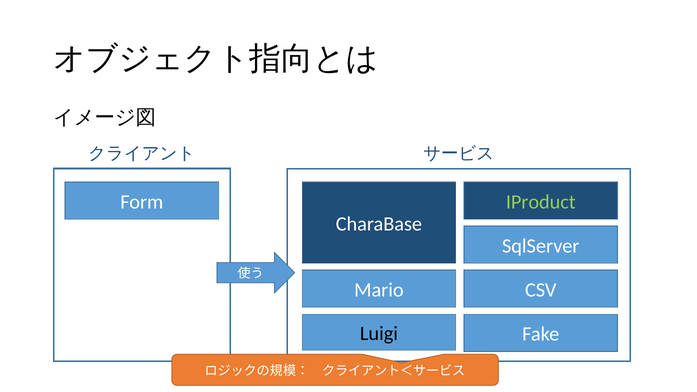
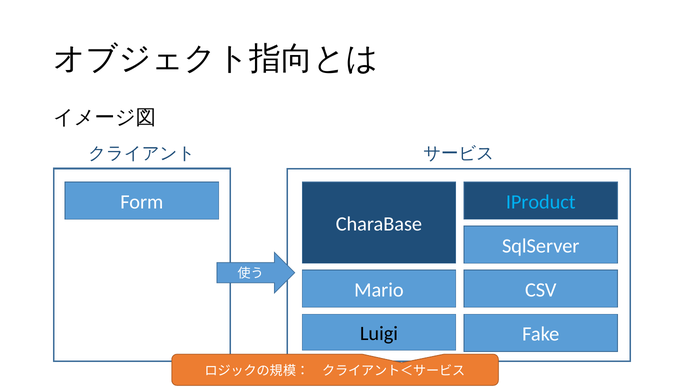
IProduct colour: light green -> light blue
